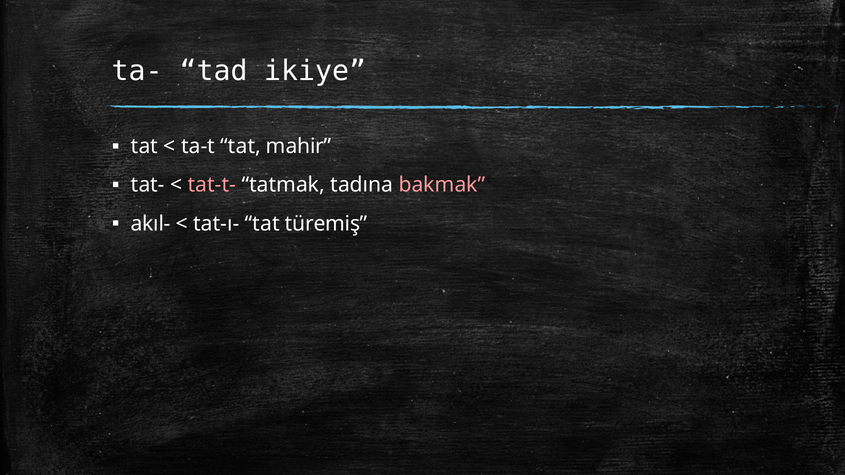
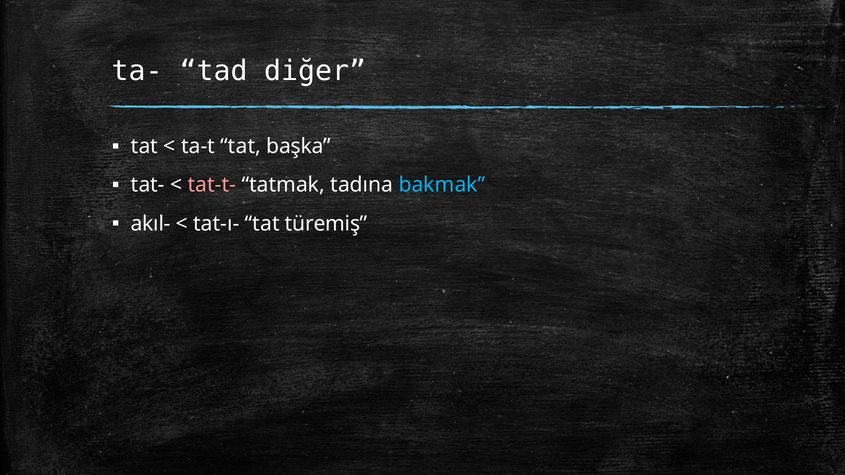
ikiye: ikiye -> diğer
mahir: mahir -> başka
bakmak colour: pink -> light blue
